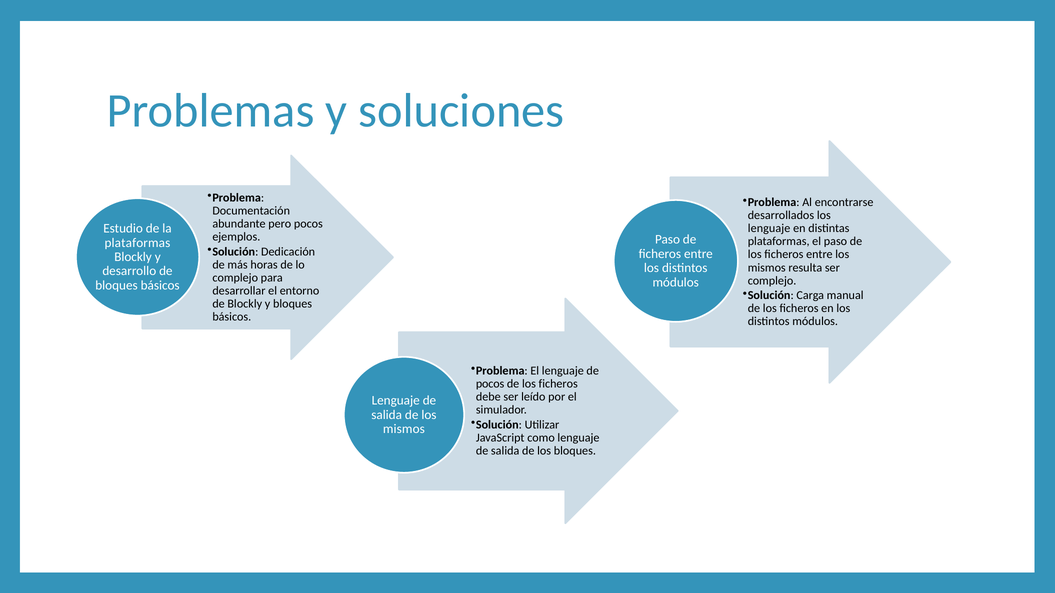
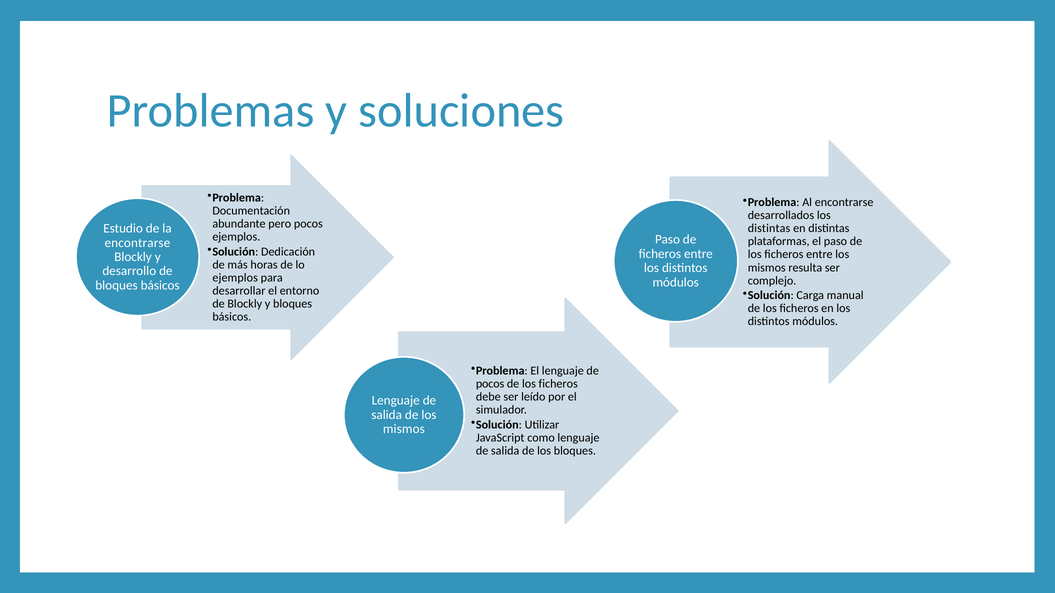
lenguaje at (769, 229): lenguaje -> distintas
plataformas at (137, 243): plataformas -> encontrarse
complejo at (235, 278): complejo -> ejemplos
